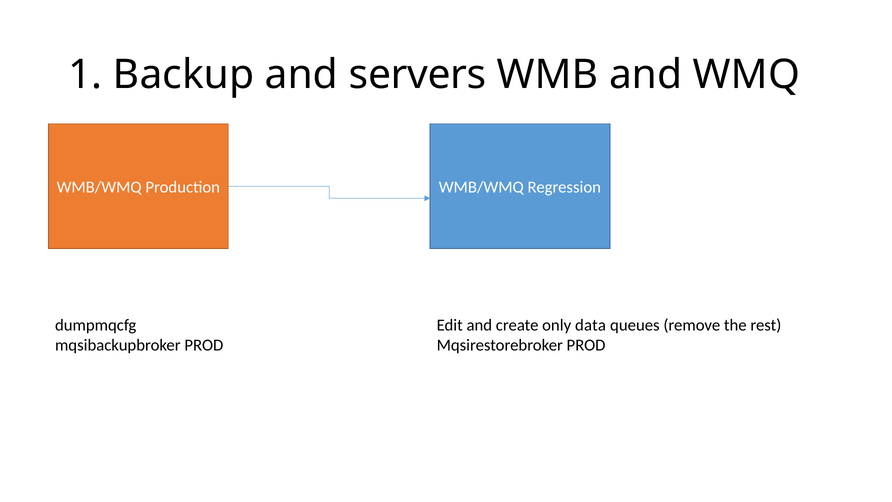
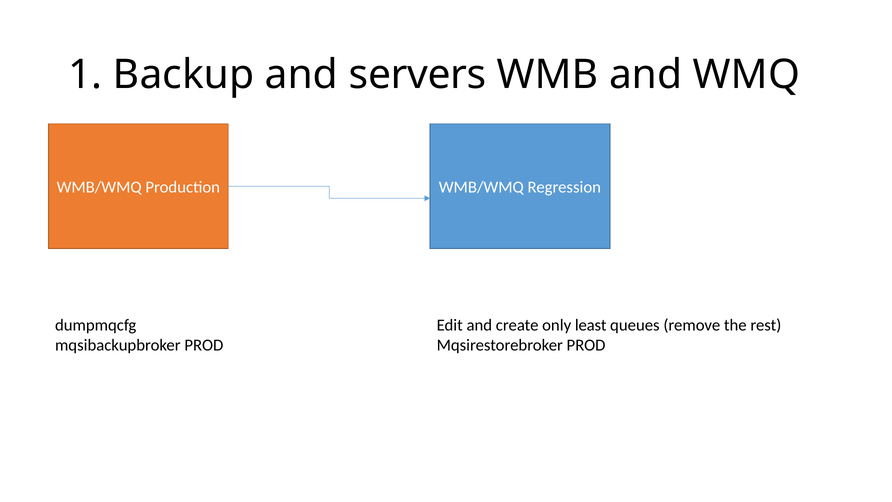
data: data -> least
